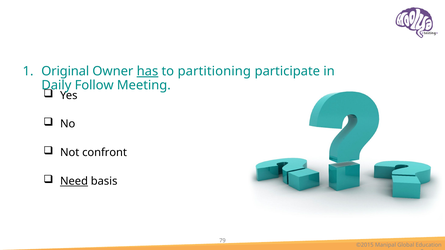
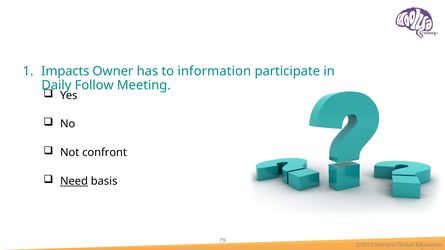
Original: Original -> Impacts
has underline: present -> none
partitioning: partitioning -> information
